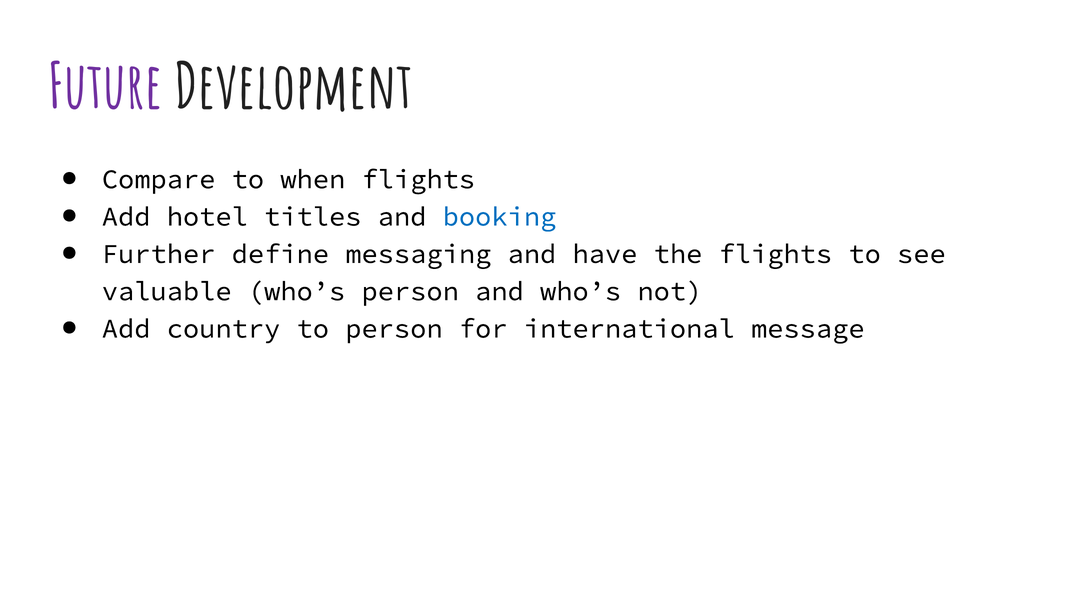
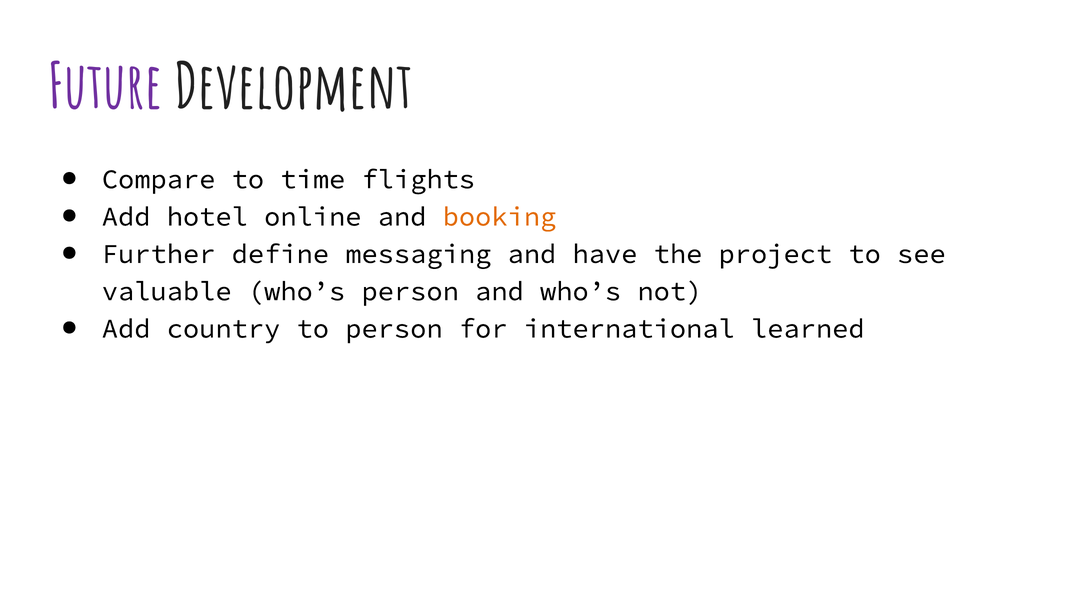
when: when -> time
titles: titles -> online
booking colour: blue -> orange
the flights: flights -> project
message: message -> learned
